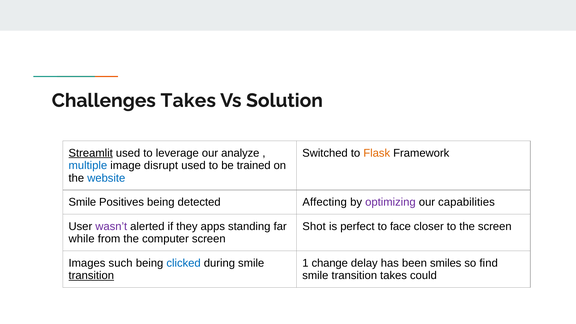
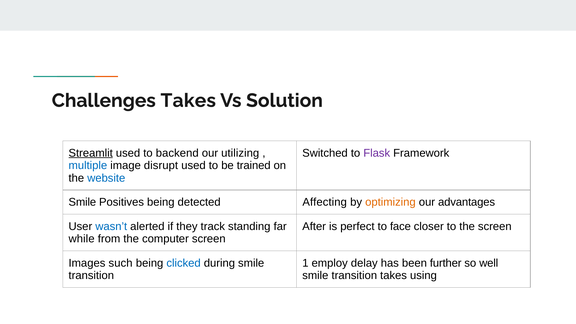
leverage: leverage -> backend
analyze: analyze -> utilizing
Flask colour: orange -> purple
optimizing colour: purple -> orange
capabilities: capabilities -> advantages
wasn’t colour: purple -> blue
apps: apps -> track
Shot: Shot -> After
change: change -> employ
smiles: smiles -> further
find: find -> well
transition at (91, 276) underline: present -> none
could: could -> using
